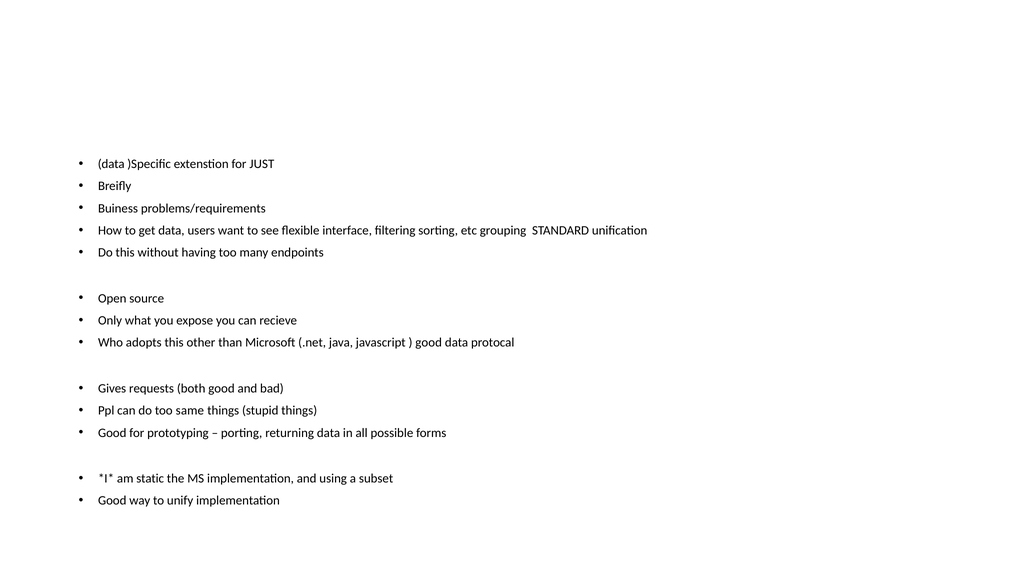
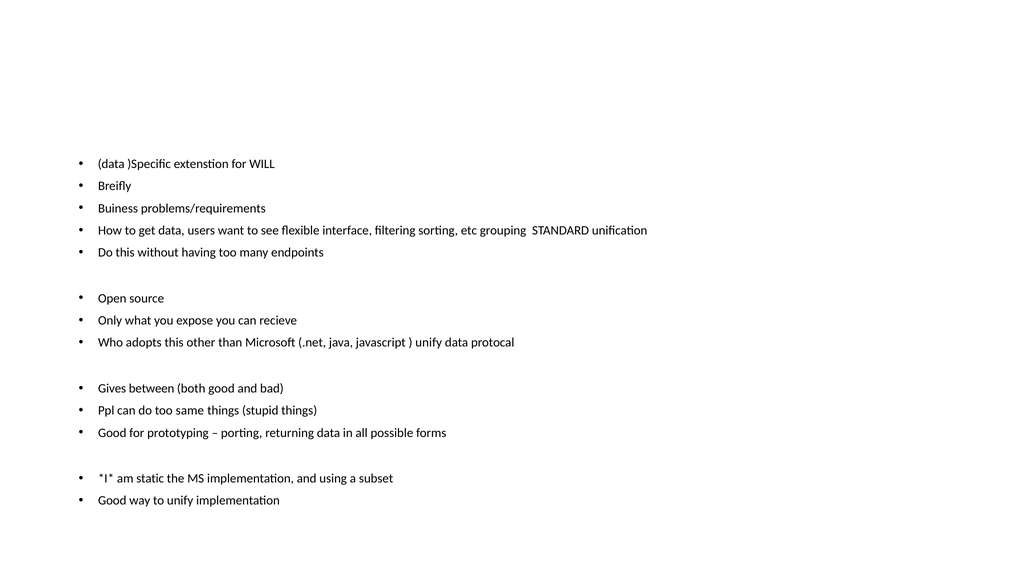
JUST: JUST -> WILL
good at (429, 343): good -> unify
requests: requests -> between
